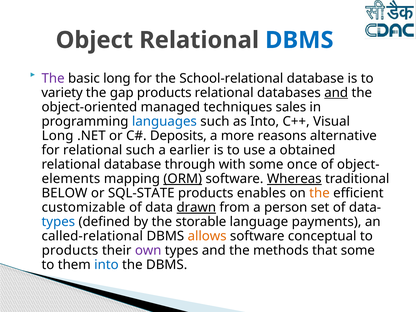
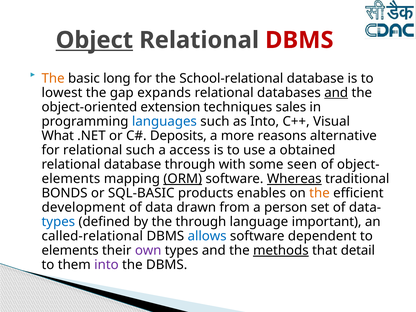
Object underline: none -> present
DBMS at (299, 40) colour: blue -> red
The at (53, 78) colour: purple -> orange
variety: variety -> lowest
gap products: products -> expands
managed: managed -> extension
Long at (58, 136): Long -> What
earlier: earlier -> access
once: once -> seen
BELOW: BELOW -> BONDS
SQL-STATE: SQL-STATE -> SQL-BASIC
customizable: customizable -> development
drawn underline: present -> none
the storable: storable -> through
payments: payments -> important
allows colour: orange -> blue
conceptual: conceptual -> dependent
products at (70, 251): products -> elements
methods underline: none -> present
that some: some -> detail
into at (106, 265) colour: blue -> purple
